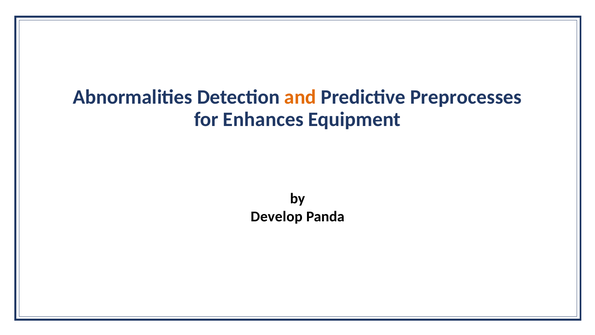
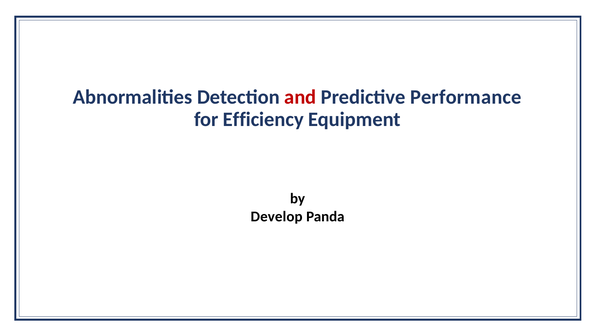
and colour: orange -> red
Preprocesses: Preprocesses -> Performance
Enhances: Enhances -> Efficiency
